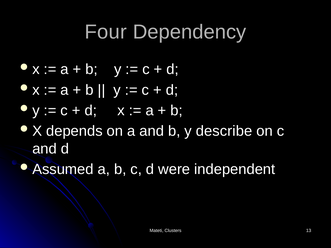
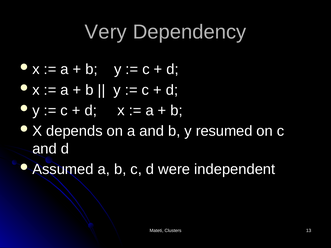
Four: Four -> Very
describe: describe -> resumed
